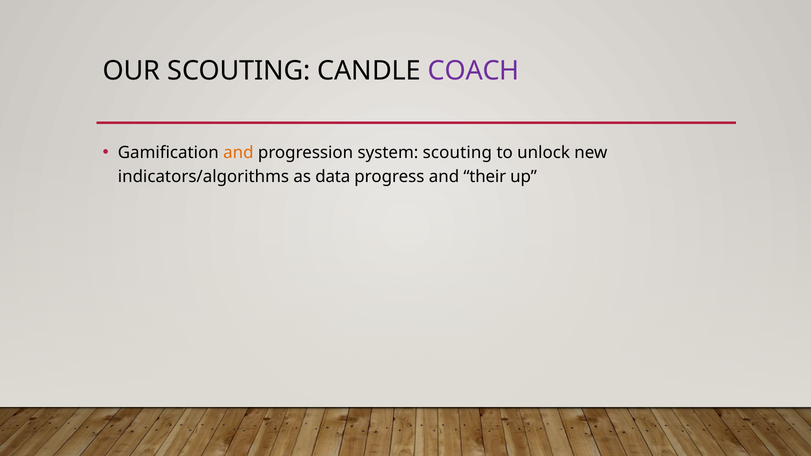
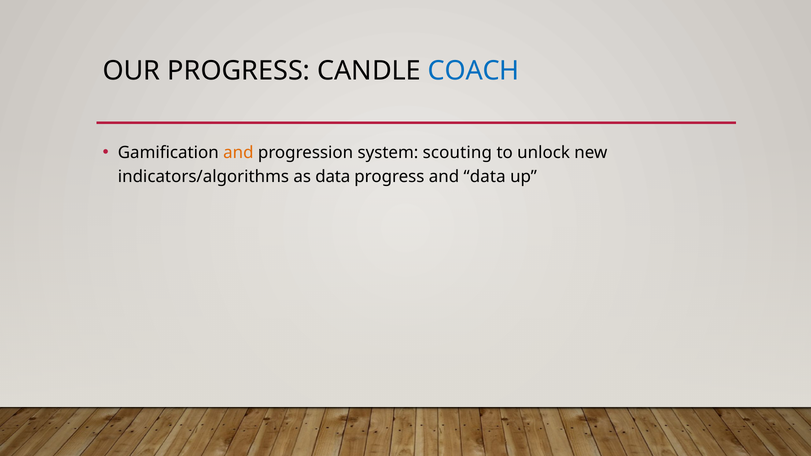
OUR SCOUTING: SCOUTING -> PROGRESS
COACH colour: purple -> blue
and their: their -> data
